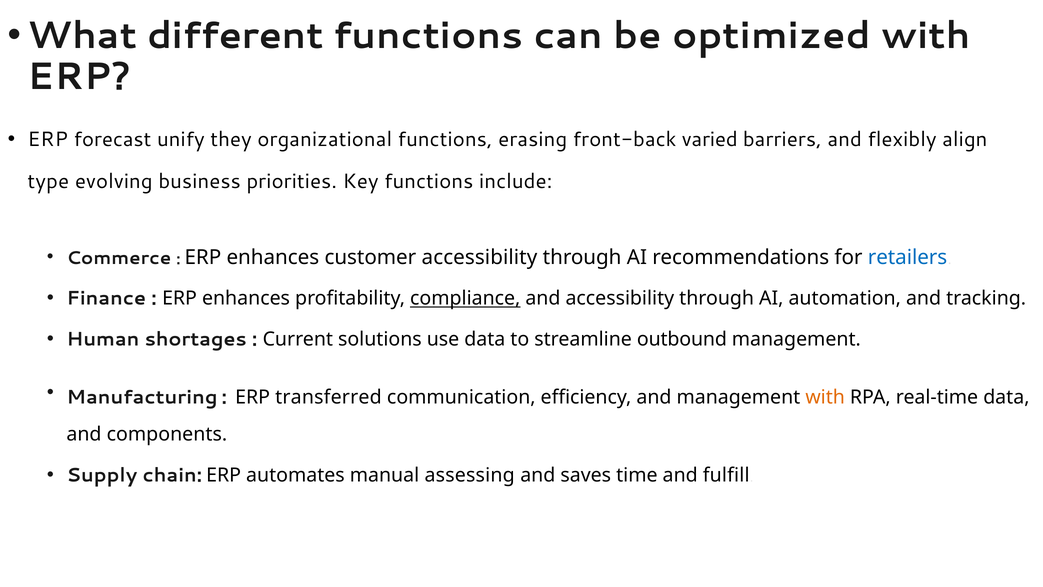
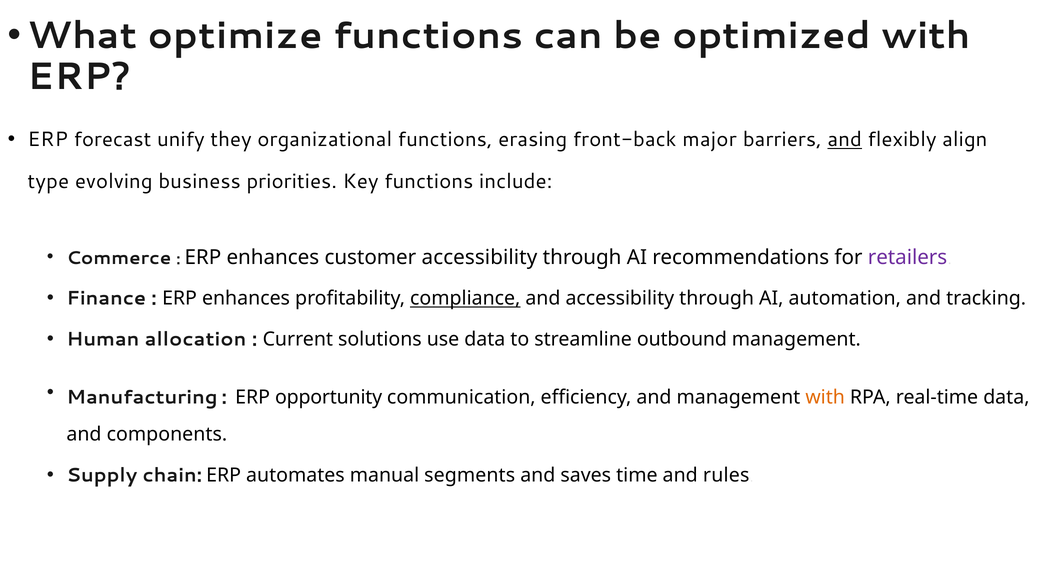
different: different -> optimize
varied: varied -> major
and at (845, 140) underline: none -> present
retailers colour: blue -> purple
shortages: shortages -> allocation
transferred: transferred -> opportunity
assessing: assessing -> segments
fulfill: fulfill -> rules
